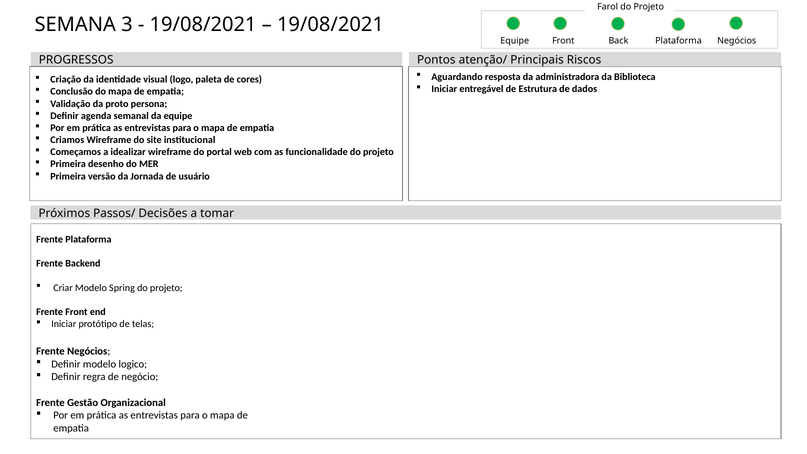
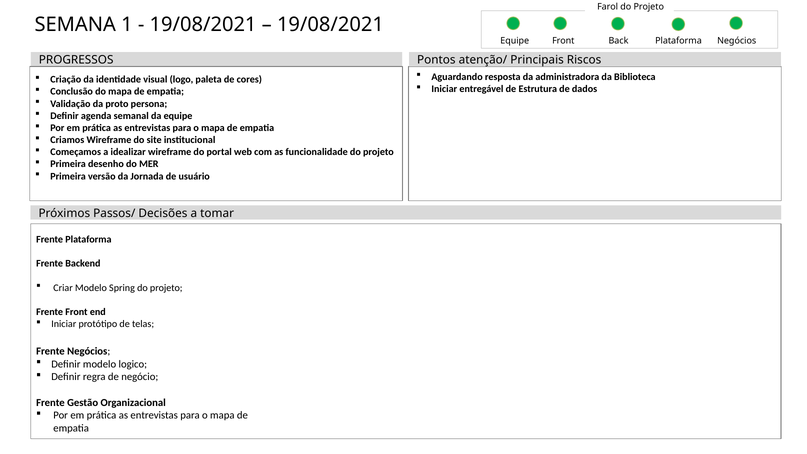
3: 3 -> 1
